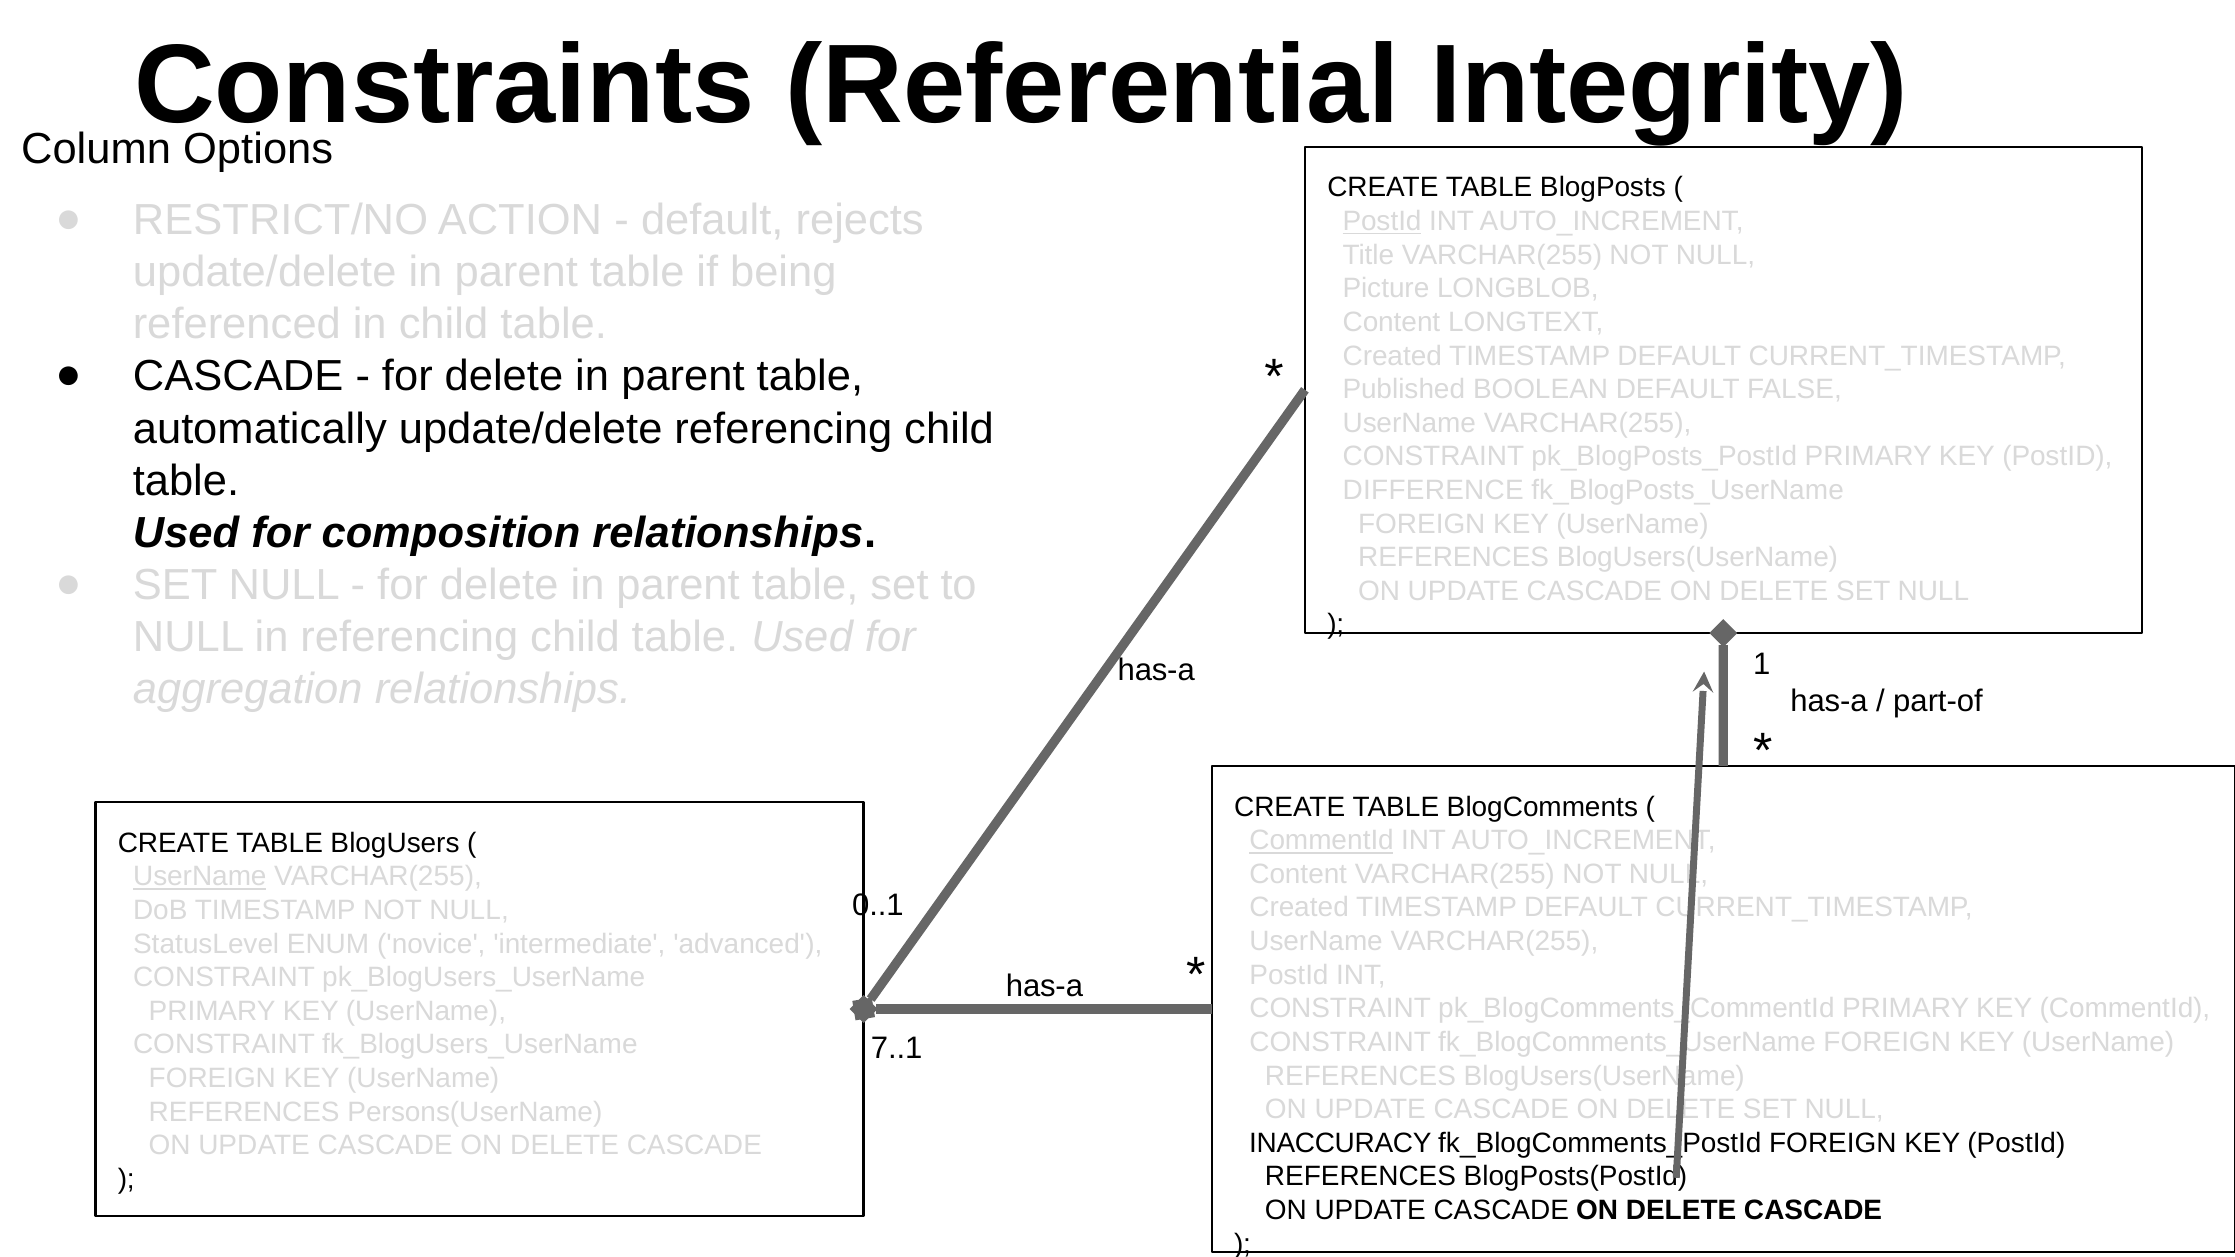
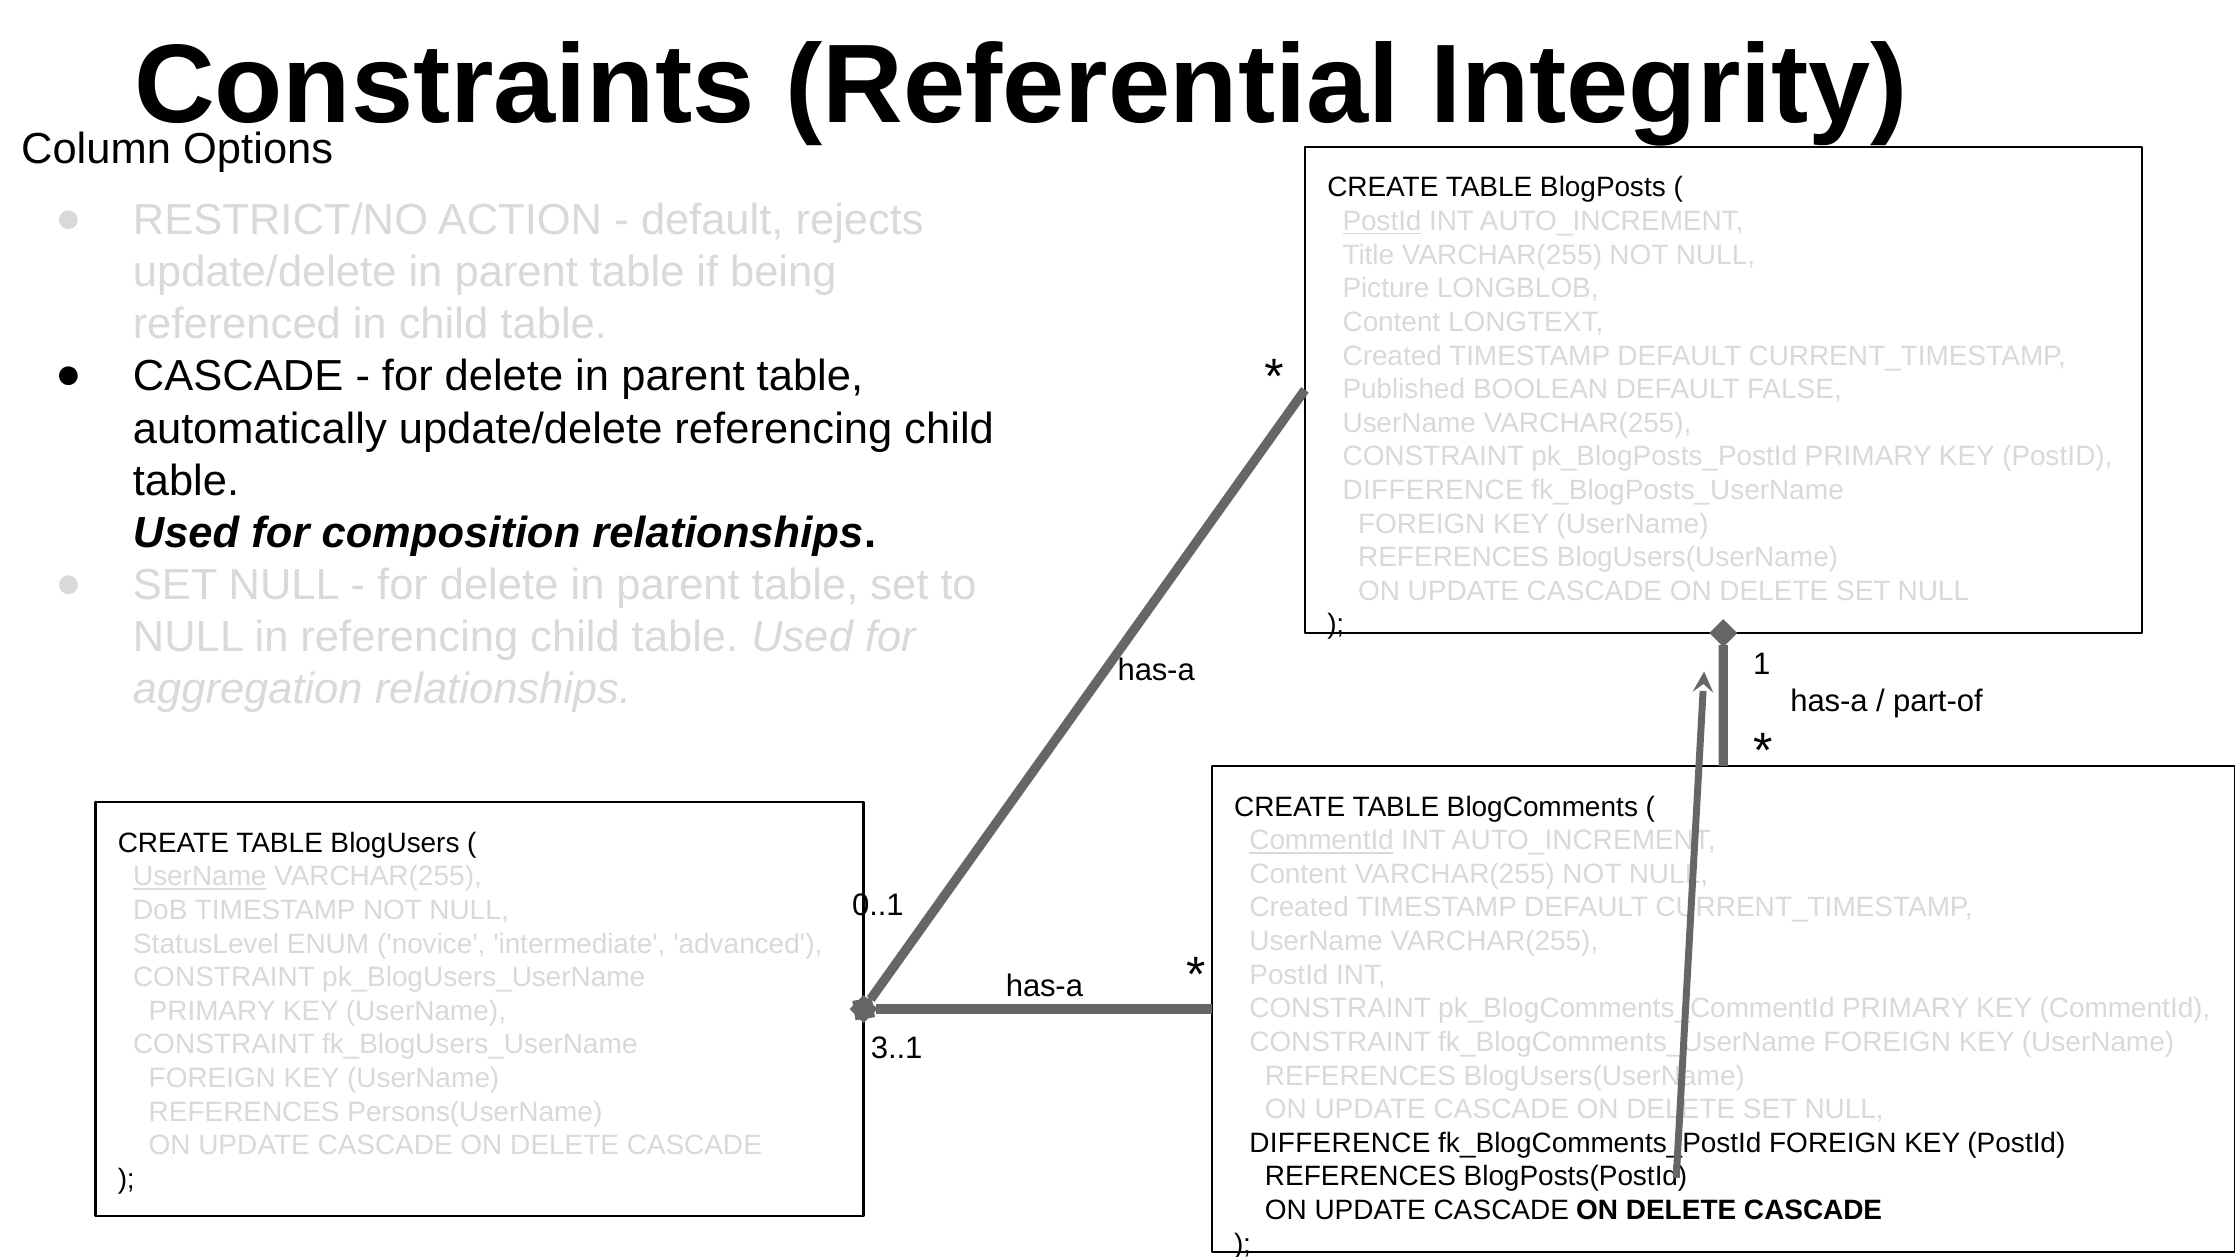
7..1: 7..1 -> 3..1
INACCURACY at (1340, 1143): INACCURACY -> DIFFERENCE
